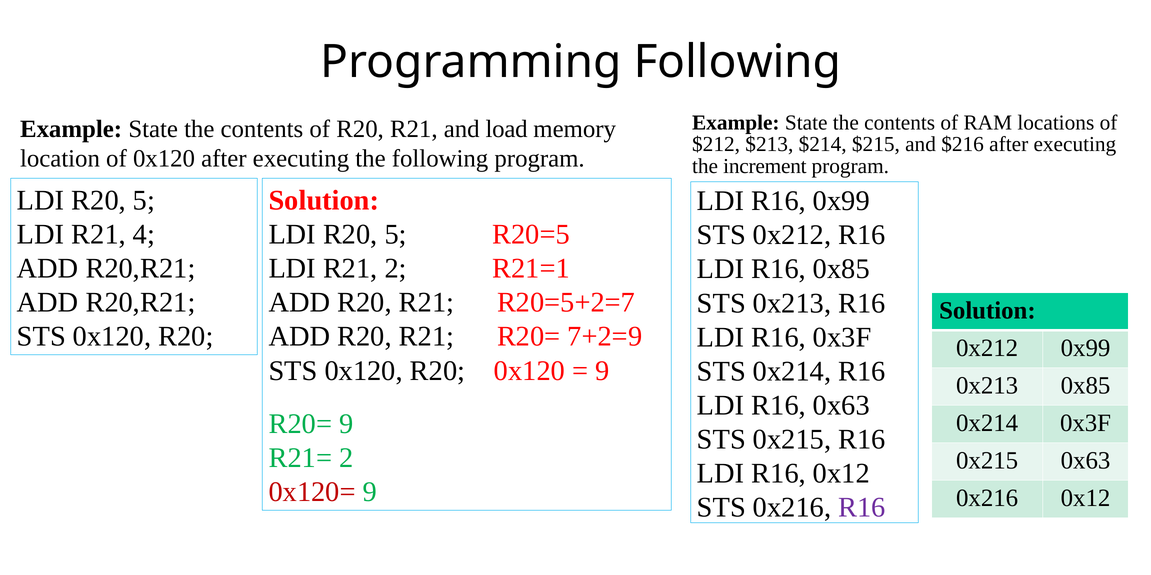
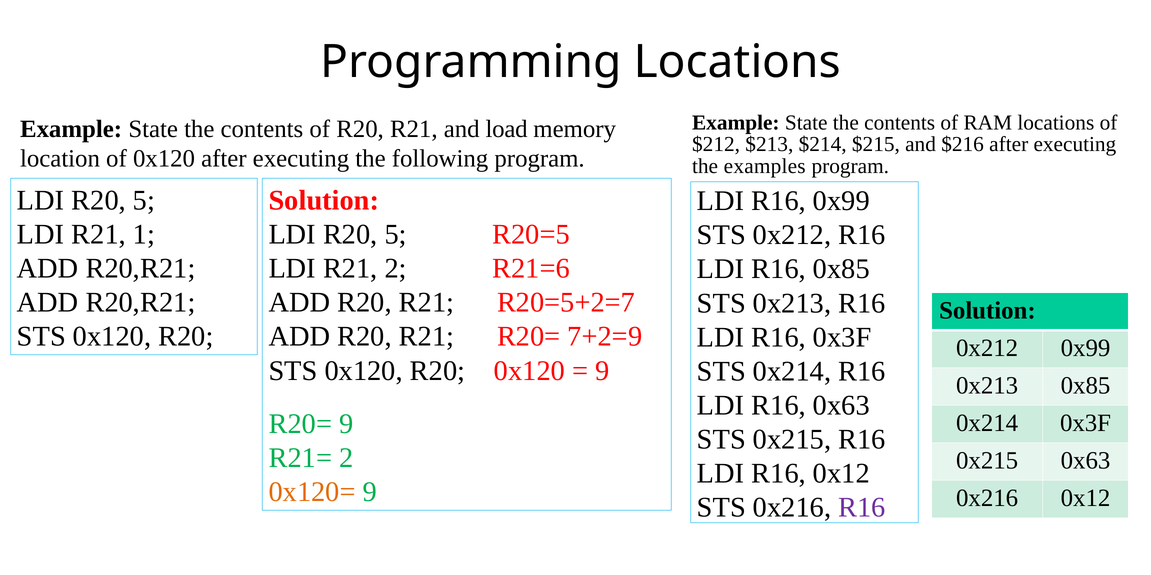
Programming Following: Following -> Locations
increment: increment -> examples
4: 4 -> 1
R21=1: R21=1 -> R21=6
0x120= colour: red -> orange
